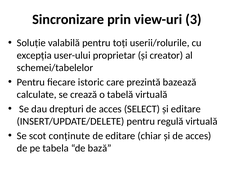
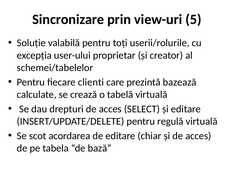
3: 3 -> 5
istoric: istoric -> clienti
conținute: conținute -> acordarea
